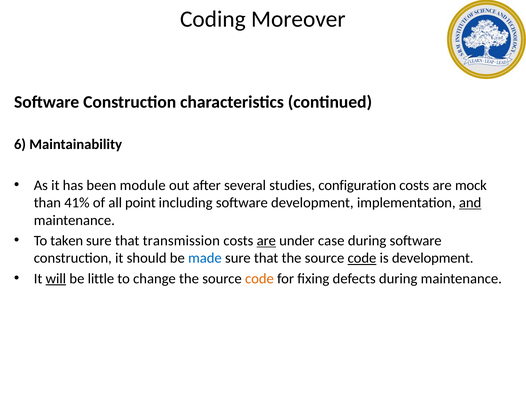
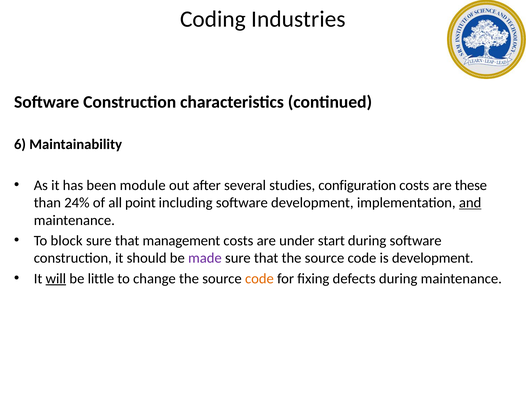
Moreover: Moreover -> Industries
mock: mock -> these
41%: 41% -> 24%
taken: taken -> block
transmission: transmission -> management
are at (266, 241) underline: present -> none
case: case -> start
made colour: blue -> purple
code at (362, 259) underline: present -> none
